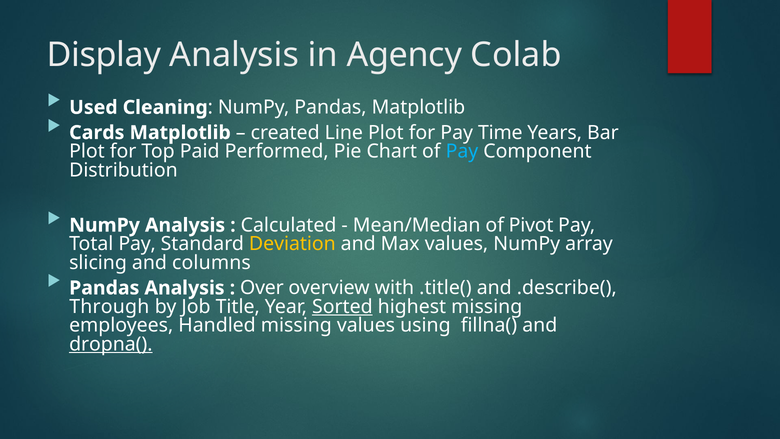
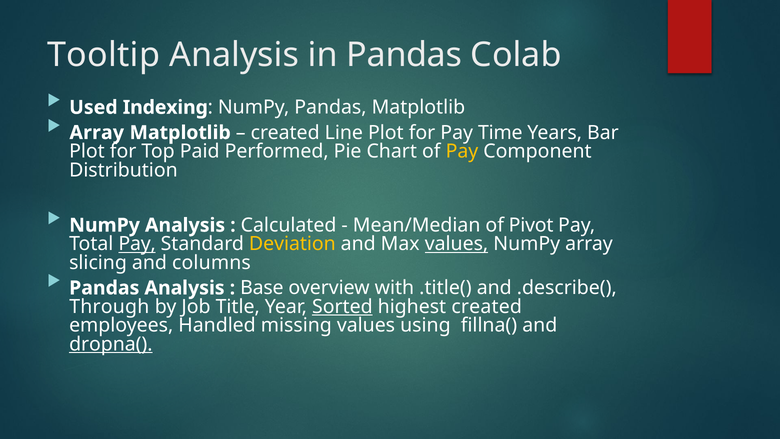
Display: Display -> Tooltip
in Agency: Agency -> Pandas
Cleaning: Cleaning -> Indexing
Cards at (97, 133): Cards -> Array
Pay at (462, 151) colour: light blue -> yellow
Pay at (137, 244) underline: none -> present
values at (456, 244) underline: none -> present
Over: Over -> Base
highest missing: missing -> created
